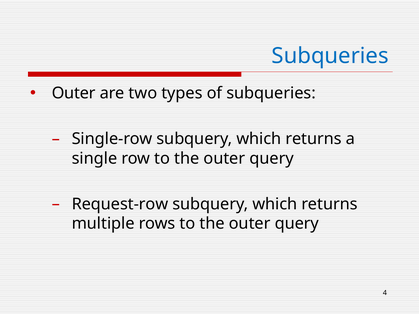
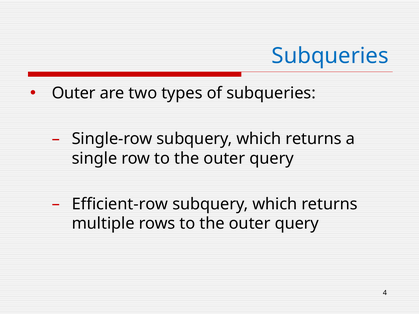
Request-row: Request-row -> Efficient-row
